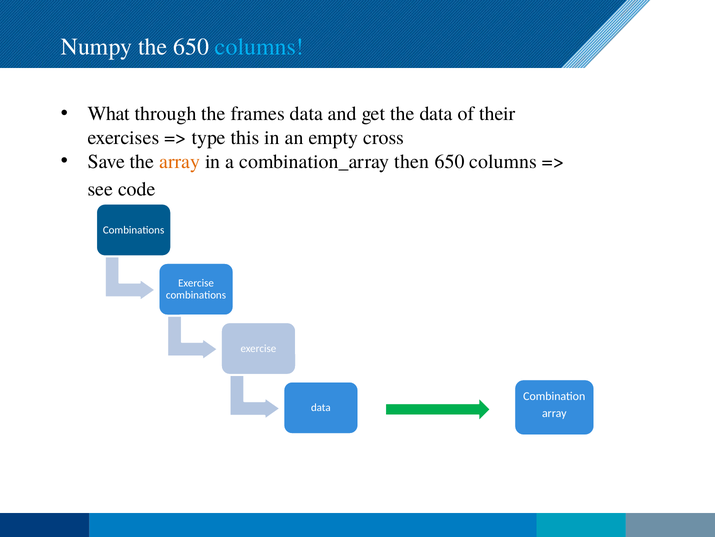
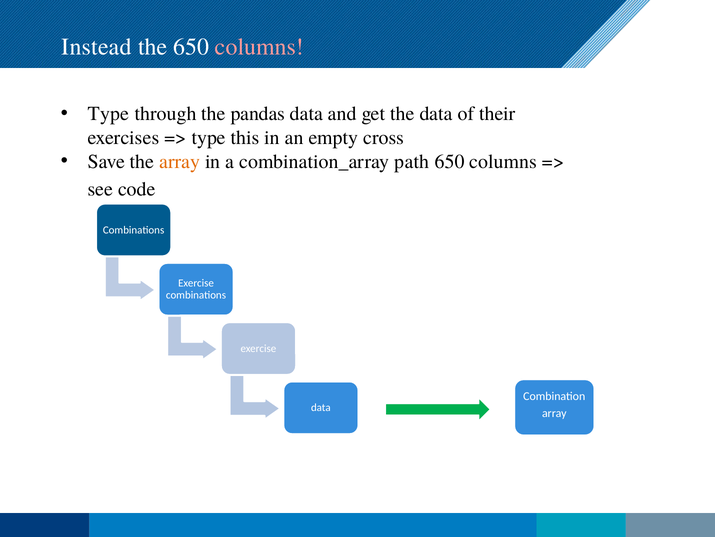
Numpy: Numpy -> Instead
columns at (259, 47) colour: light blue -> pink
What at (109, 114): What -> Type
frames: frames -> pandas
then: then -> path
